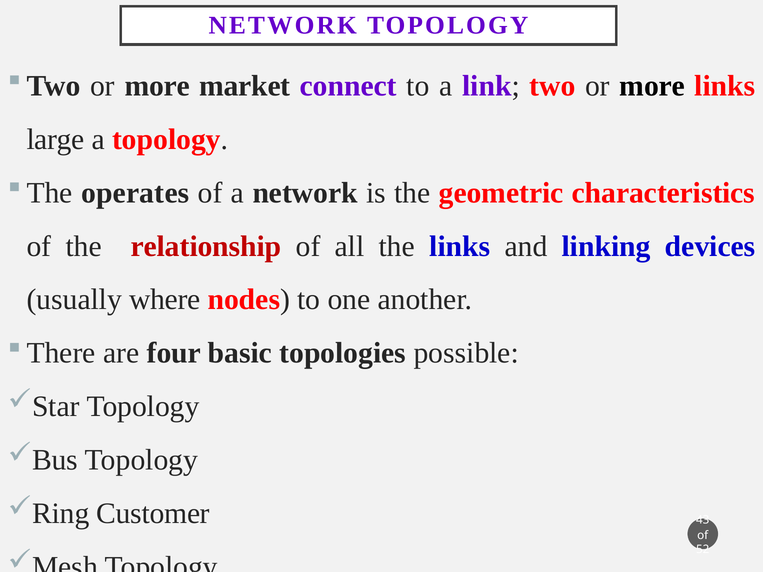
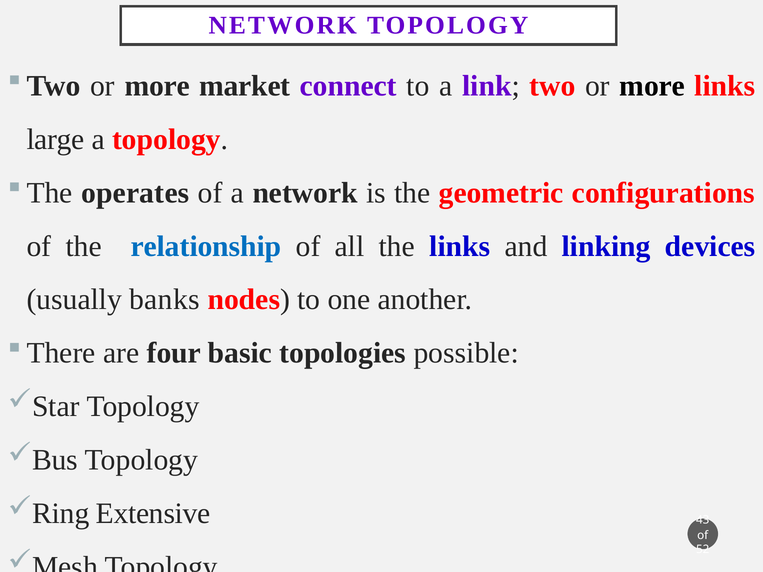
characteristics: characteristics -> configurations
relationship colour: red -> blue
where: where -> banks
Customer: Customer -> Extensive
